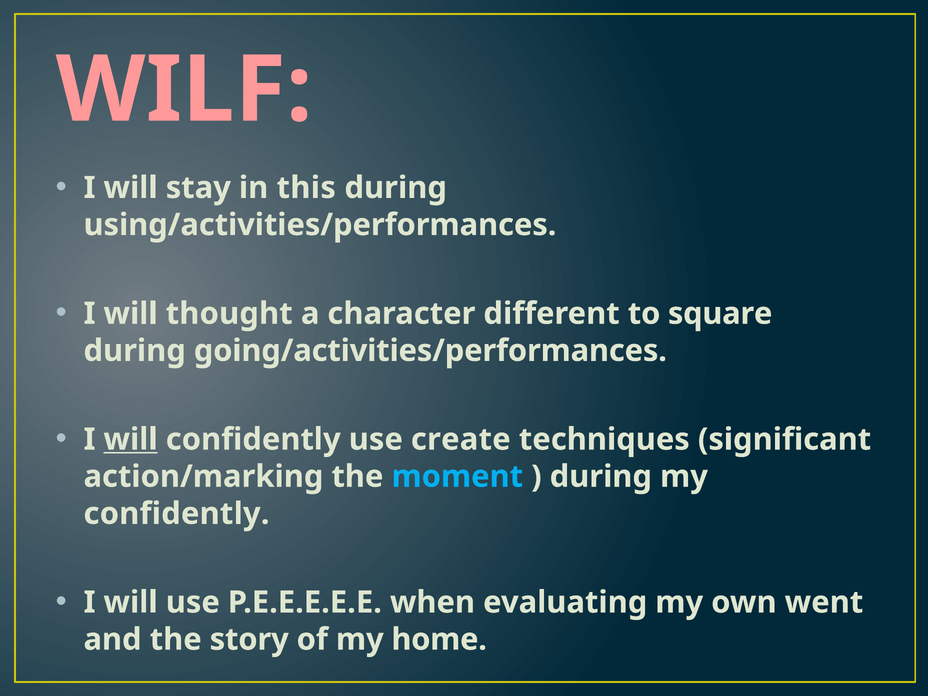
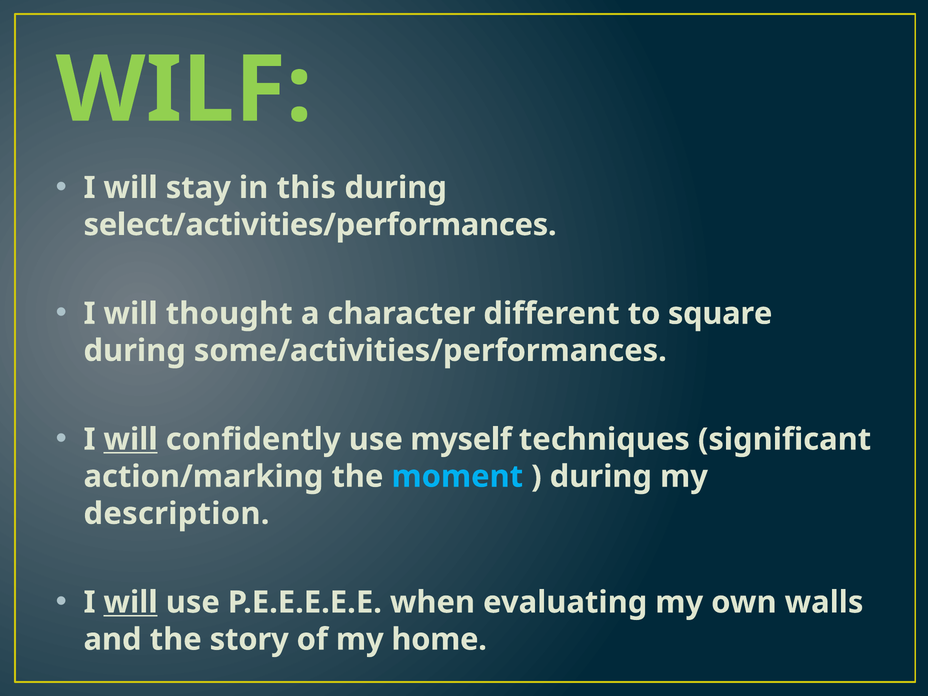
WILF colour: pink -> light green
using/activities/performances: using/activities/performances -> select/activities/performances
going/activities/performances: going/activities/performances -> some/activities/performances
create: create -> myself
confidently at (177, 514): confidently -> description
will at (131, 602) underline: none -> present
went: went -> walls
